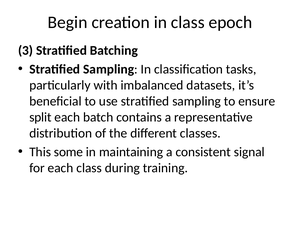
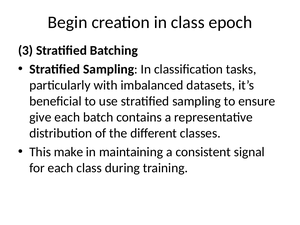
split: split -> give
some: some -> make
